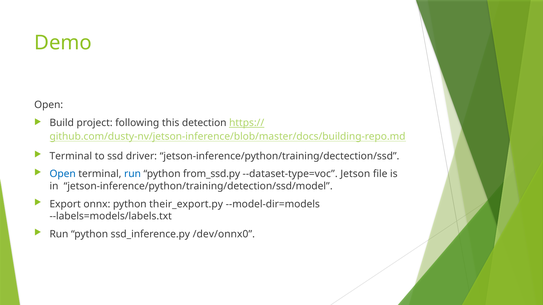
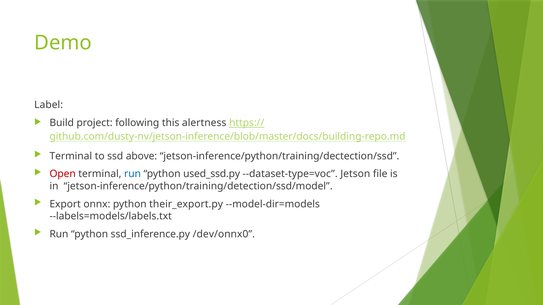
Open at (49, 105): Open -> Label
detection: detection -> alertness
driver: driver -> above
Open at (63, 174) colour: blue -> red
from_ssd.py: from_ssd.py -> used_ssd.py
